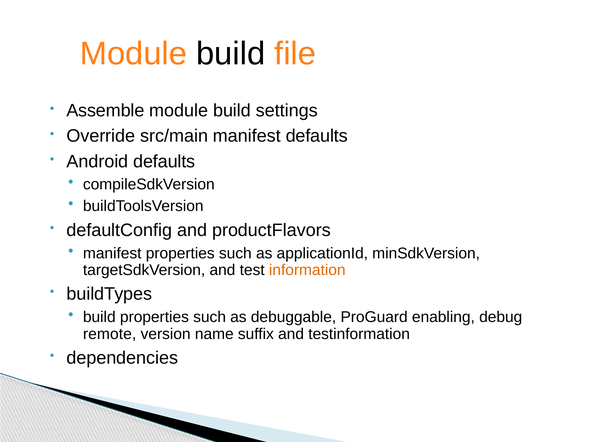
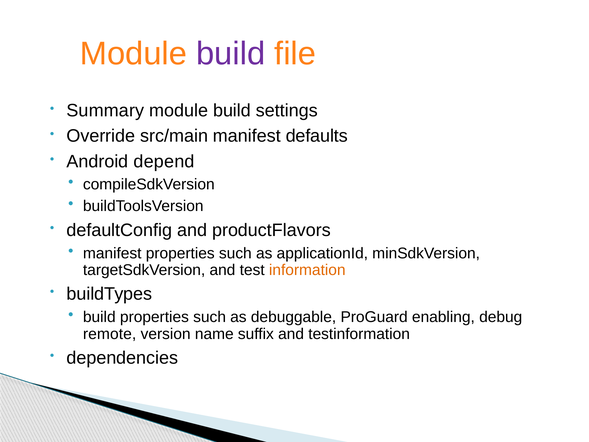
build at (231, 54) colour: black -> purple
Assemble: Assemble -> Summary
Android defaults: defaults -> depend
